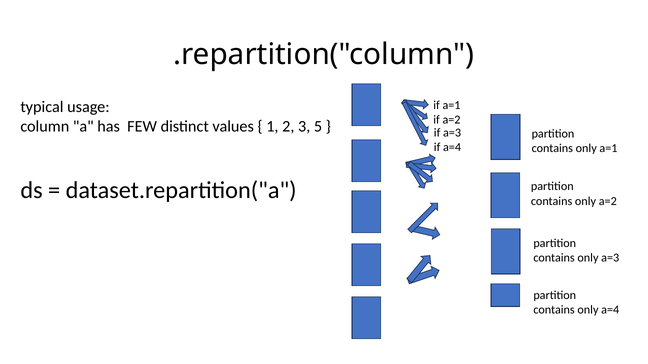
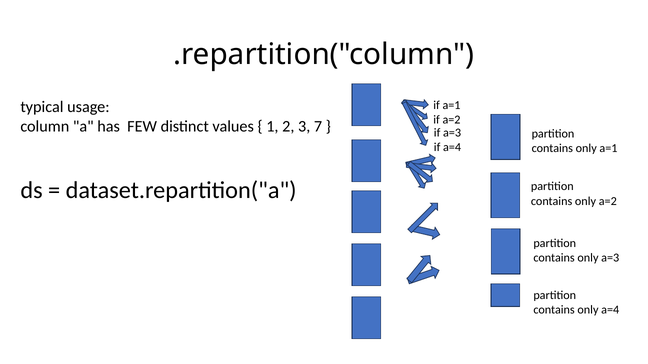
5: 5 -> 7
